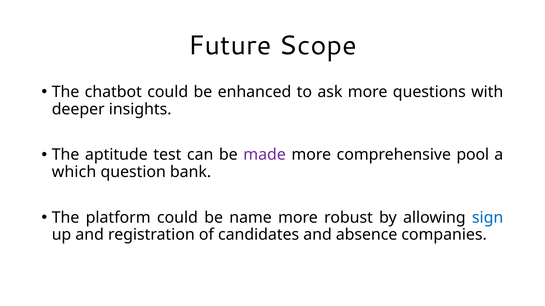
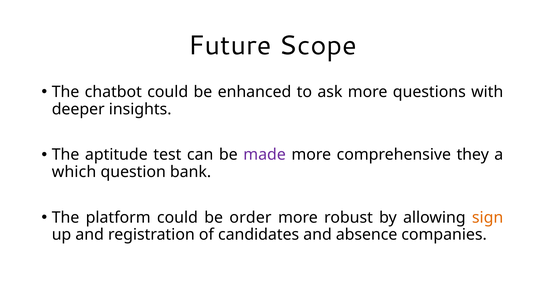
pool: pool -> they
name: name -> order
sign colour: blue -> orange
